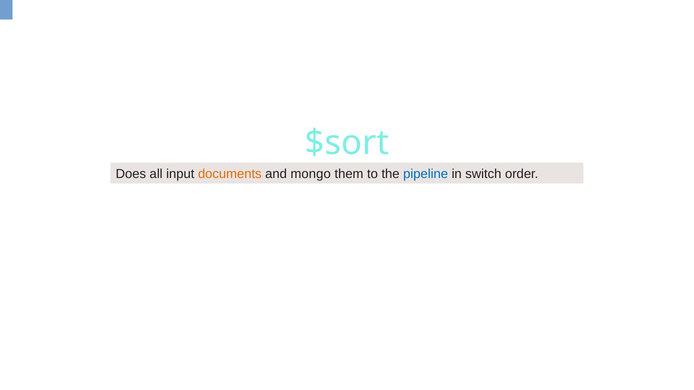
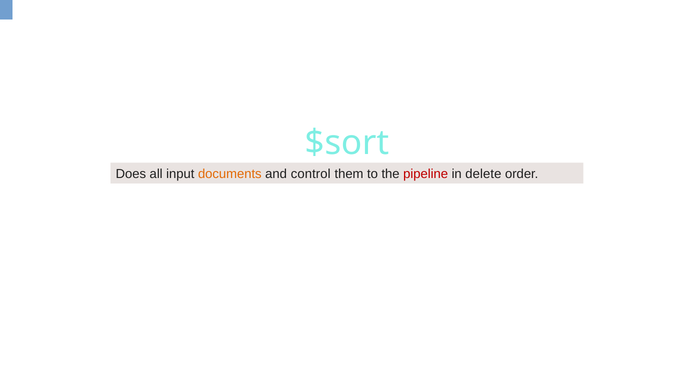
mongo: mongo -> control
pipeline colour: blue -> red
switch: switch -> delete
